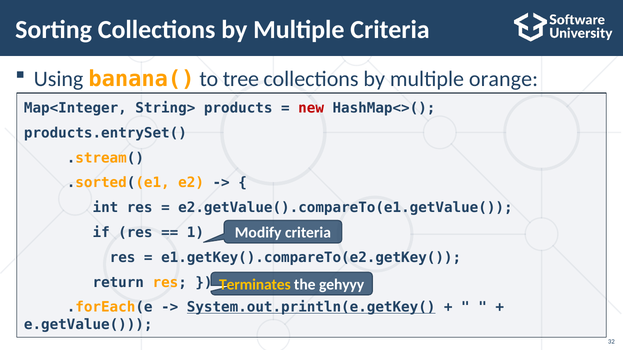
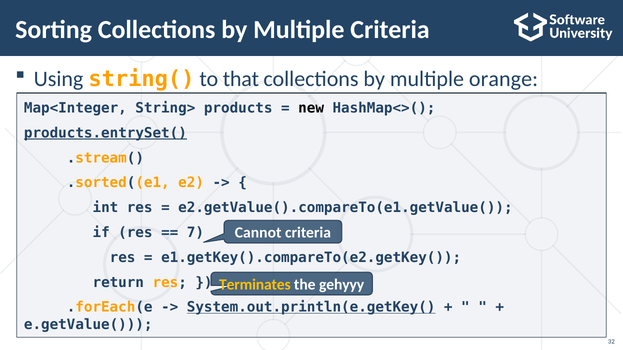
banana(: banana( -> string(
tree: tree -> that
new colour: red -> black
products.entrySet( underline: none -> present
1: 1 -> 7
Modify: Modify -> Cannot
